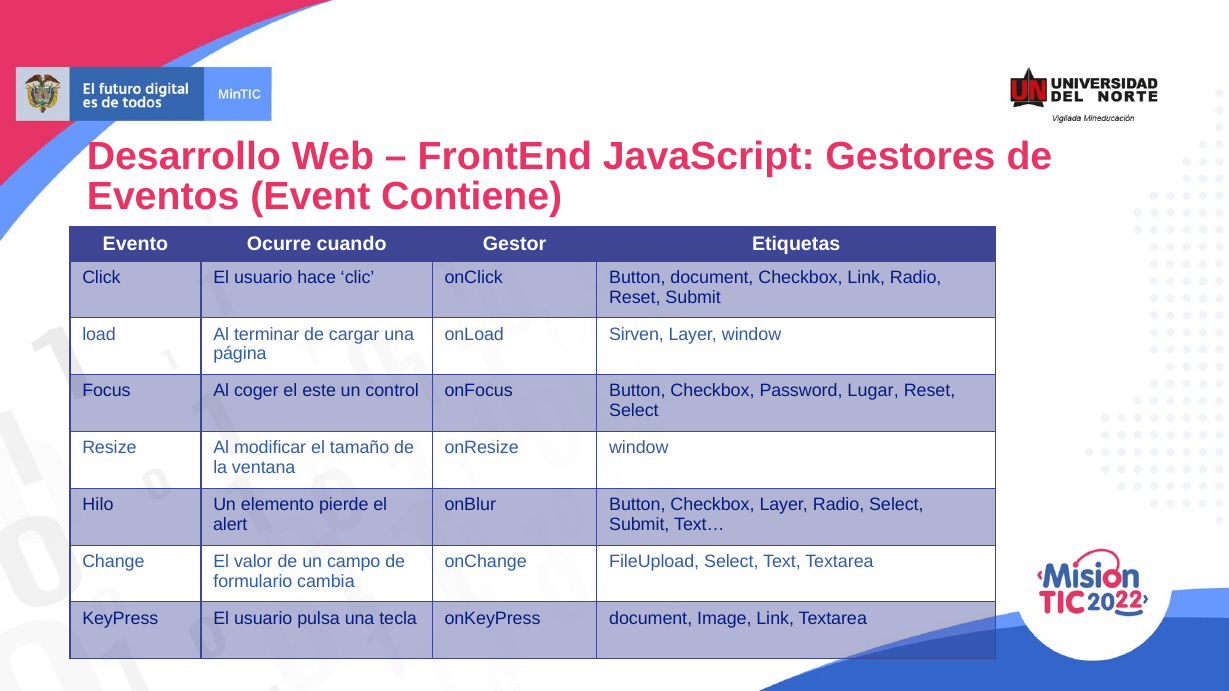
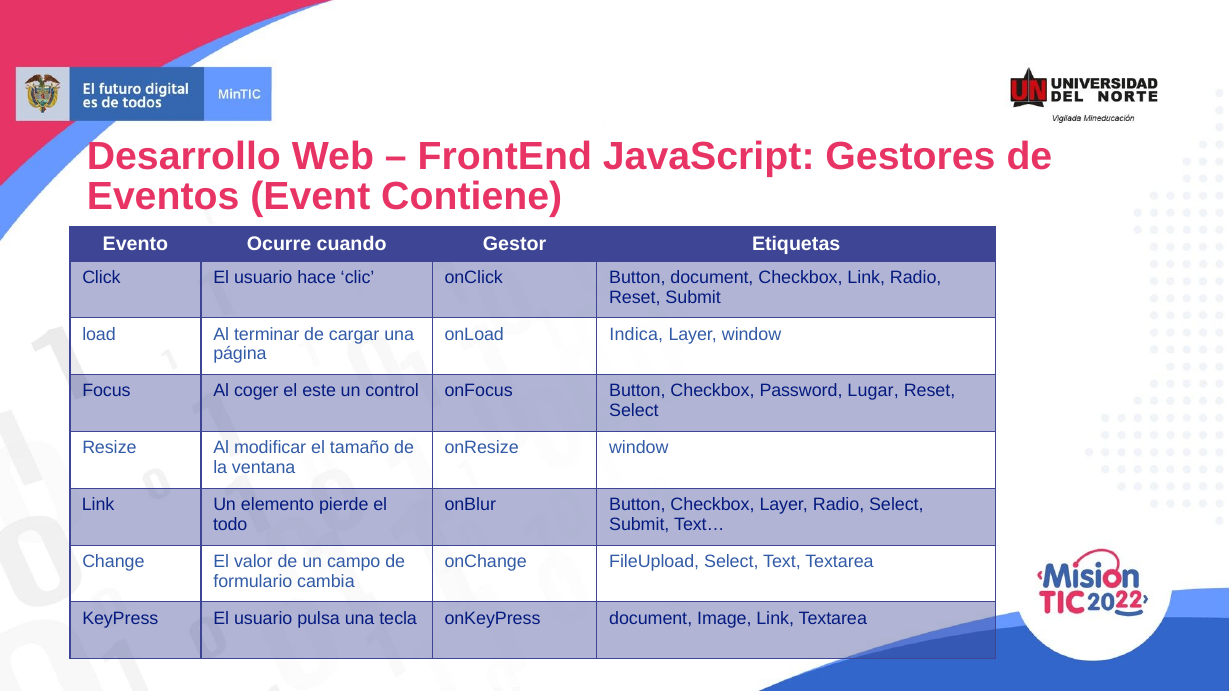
Sirven: Sirven -> Indica
Hilo at (98, 505): Hilo -> Link
alert: alert -> todo
